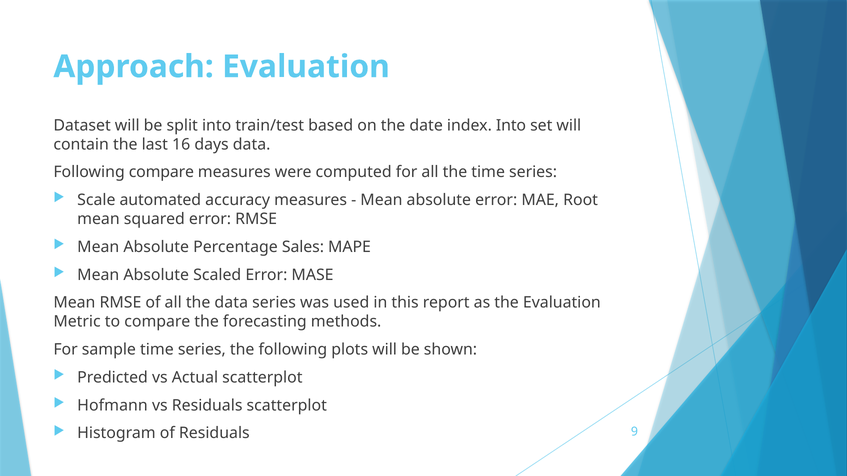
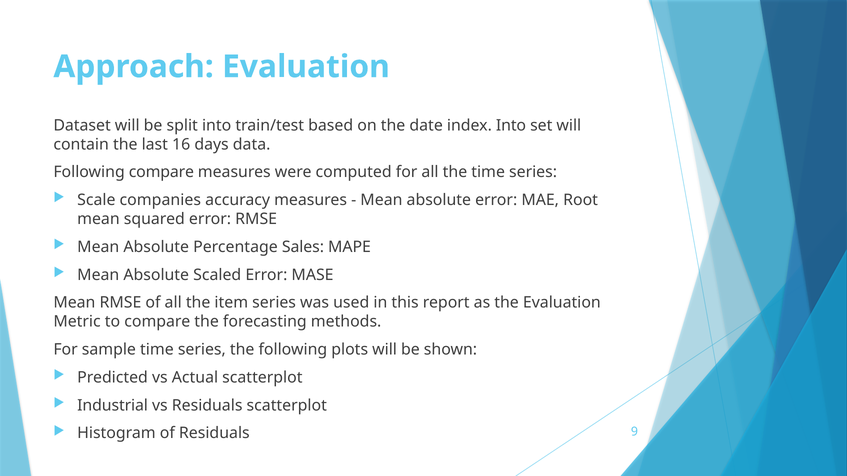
automated: automated -> companies
the data: data -> item
Hofmann: Hofmann -> Industrial
